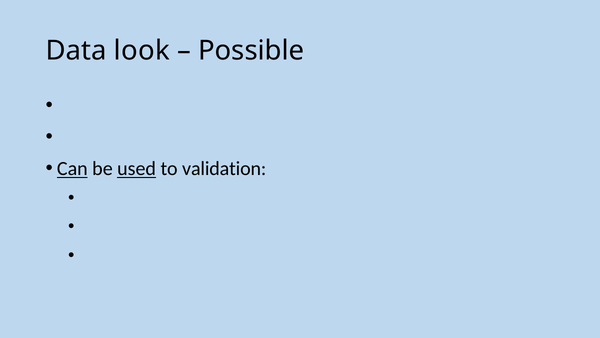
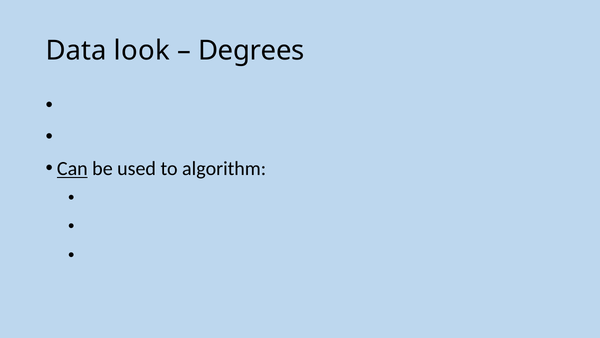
Possible: Possible -> Degrees
used underline: present -> none
validation: validation -> algorithm
